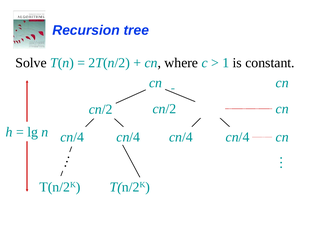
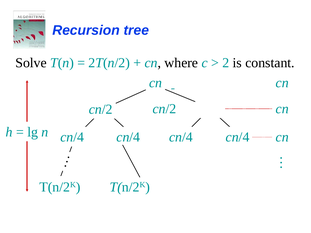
1: 1 -> 2
